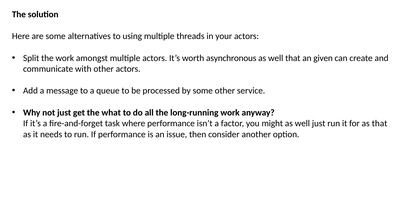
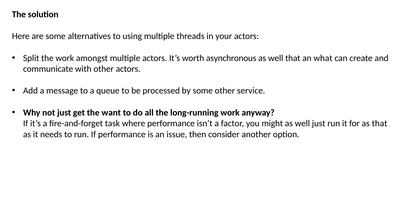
given: given -> what
what: what -> want
